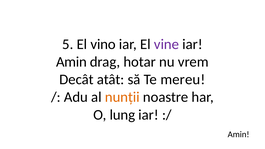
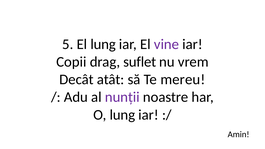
El vino: vino -> lung
Amin at (71, 62): Amin -> Copii
hotar: hotar -> suflet
nunții colour: orange -> purple
